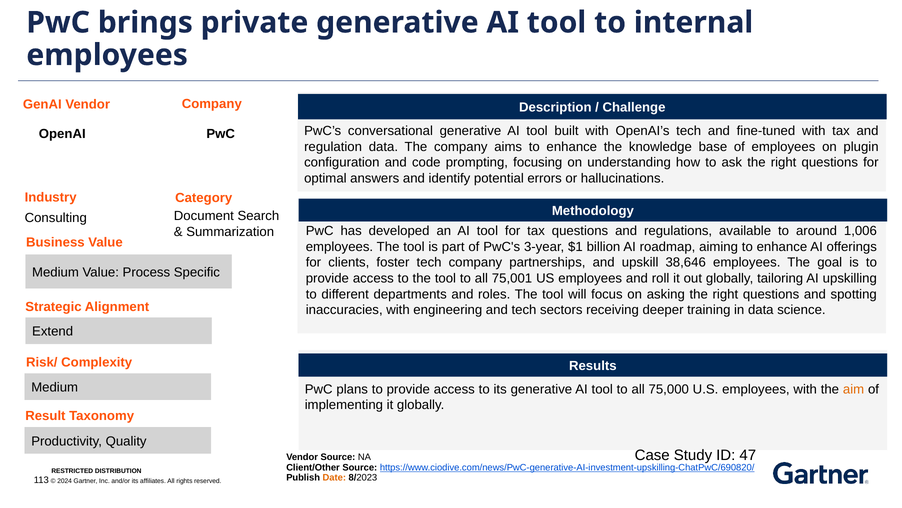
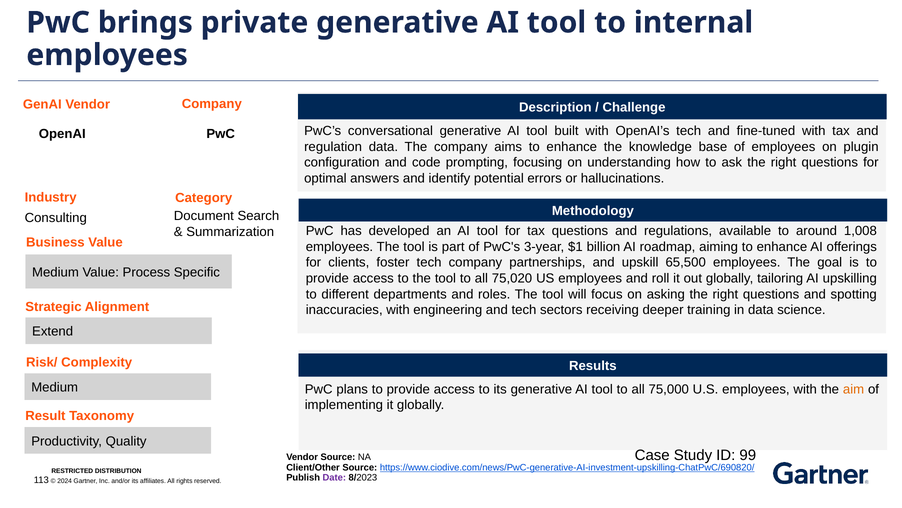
1,006: 1,006 -> 1,008
38,646: 38,646 -> 65,500
75,001: 75,001 -> 75,020
47: 47 -> 99
Date colour: orange -> purple
